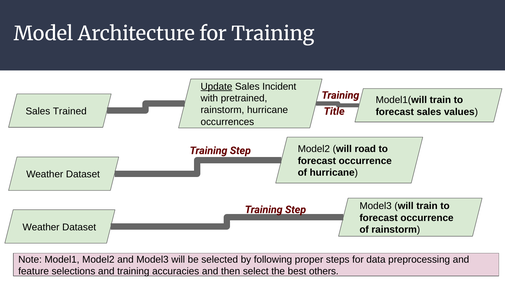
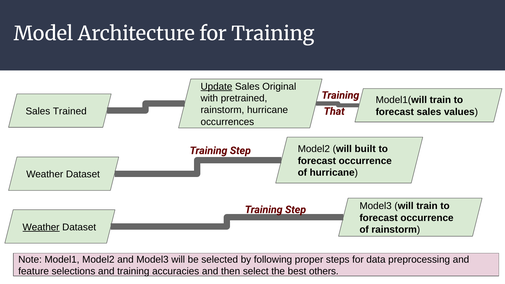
Incident: Incident -> Original
Title: Title -> That
road: road -> built
Weather at (41, 227) underline: none -> present
